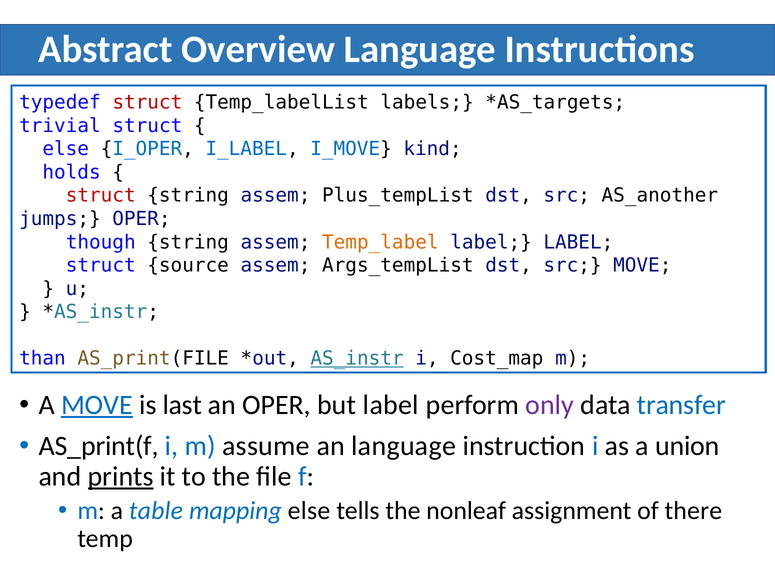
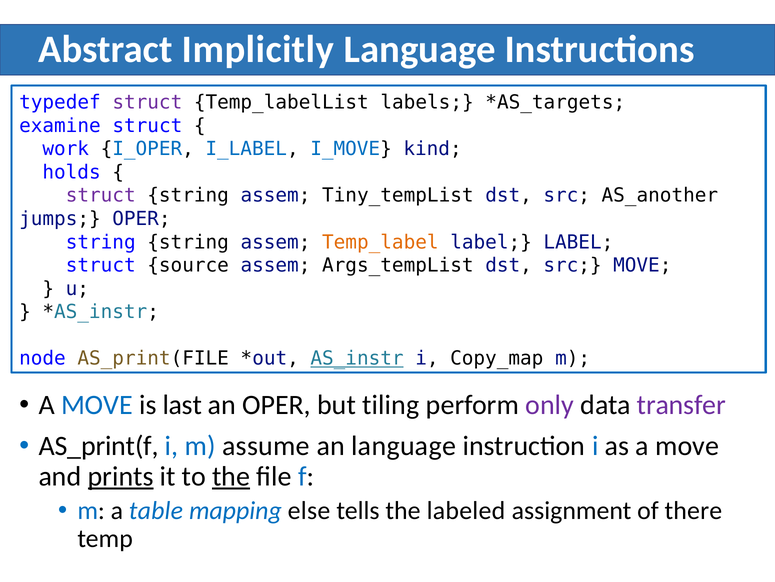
Overview: Overview -> Implicitly
struct at (147, 102) colour: red -> purple
trivial: trivial -> examine
else at (66, 149): else -> work
struct at (101, 195) colour: red -> purple
Plus_tempList: Plus_tempList -> Tiny_tempList
though at (101, 242): though -> string
than: than -> node
Cost_map: Cost_map -> Copy_map
MOVE at (97, 404) underline: present -> none
but label: label -> tiling
transfer colour: blue -> purple
as a union: union -> move
the at (231, 476) underline: none -> present
nonleaf: nonleaf -> labeled
